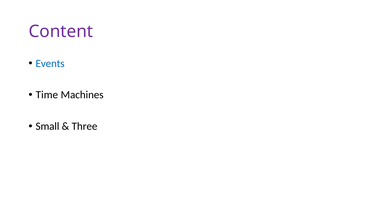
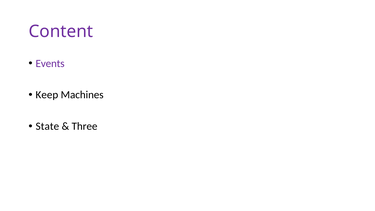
Events colour: blue -> purple
Time: Time -> Keep
Small: Small -> State
